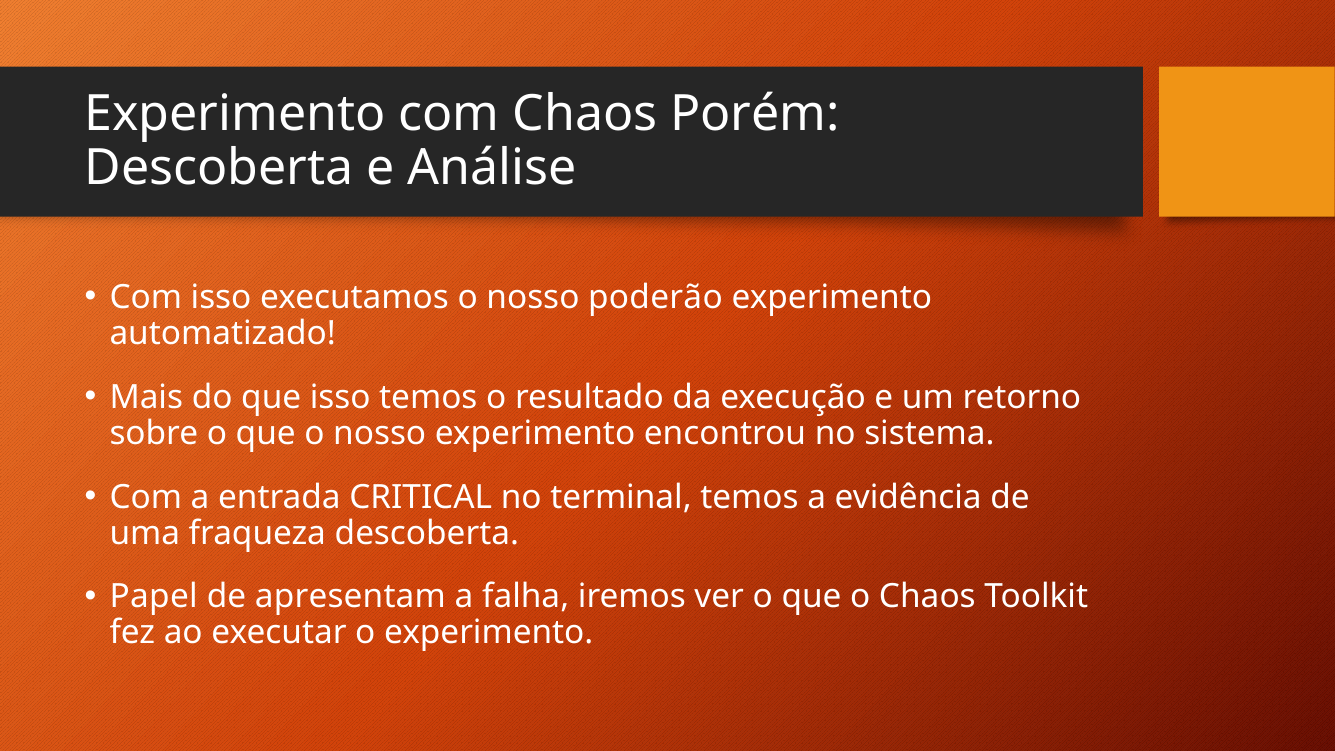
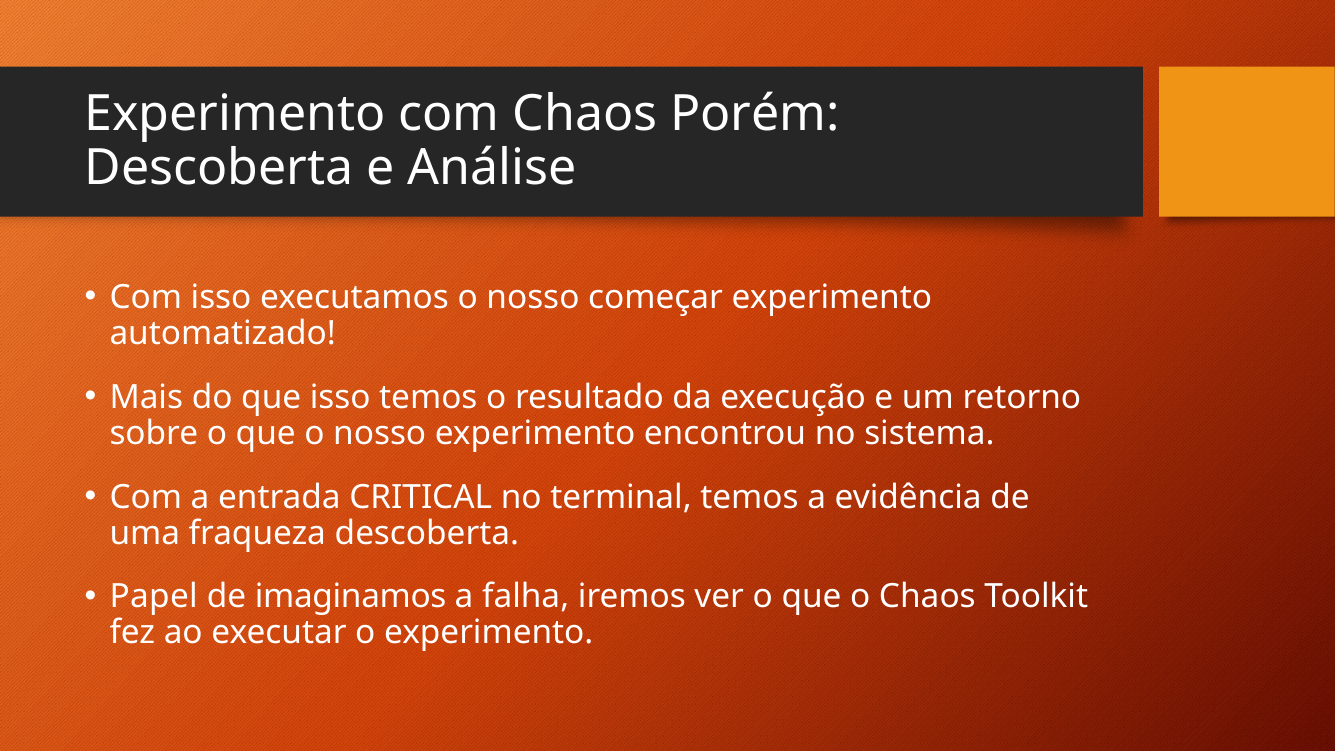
poderão: poderão -> começar
apresentam: apresentam -> imaginamos
